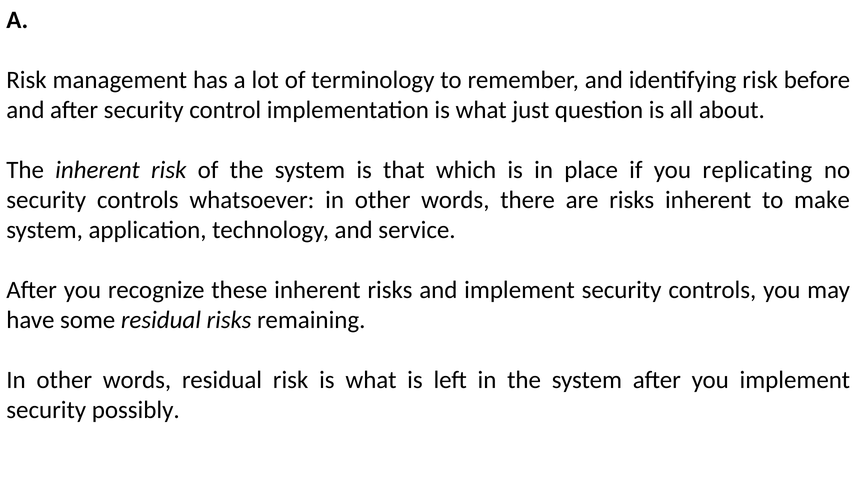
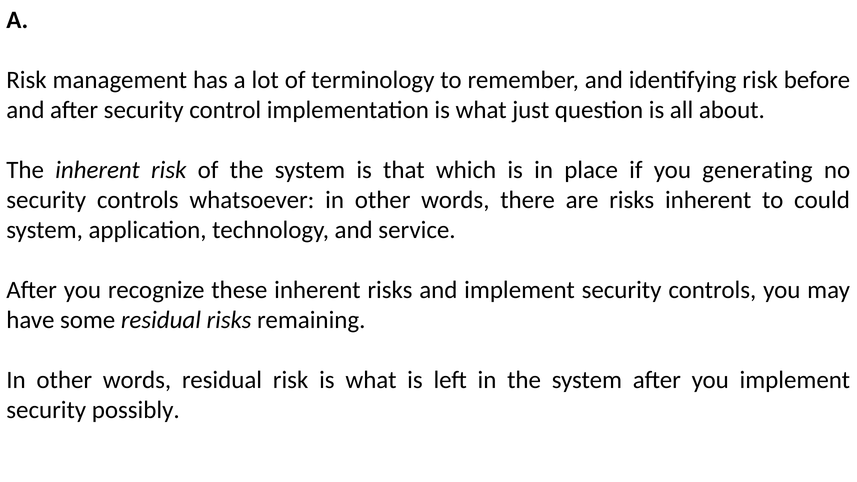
replicating: replicating -> generating
make: make -> could
